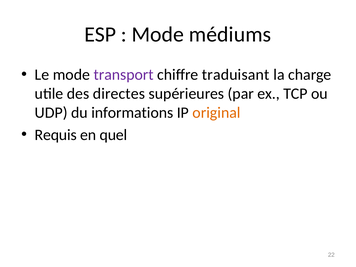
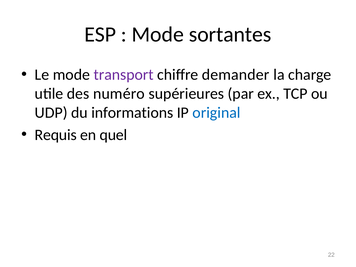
médiums: médiums -> sortantes
traduisant: traduisant -> demander
directes: directes -> numéro
original colour: orange -> blue
